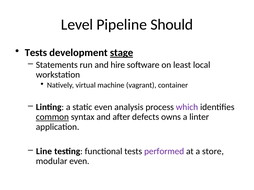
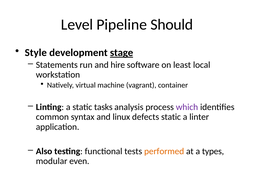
Tests at (36, 53): Tests -> Style
static even: even -> tasks
common underline: present -> none
after: after -> linux
defects owns: owns -> static
Line: Line -> Also
performed colour: purple -> orange
store: store -> types
